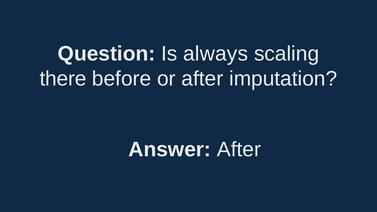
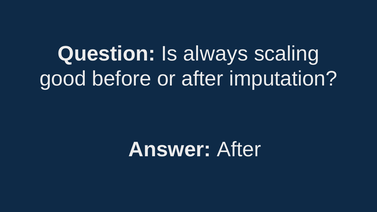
there: there -> good
